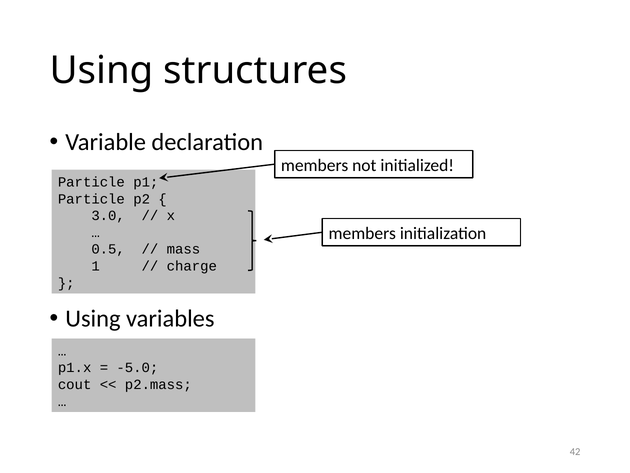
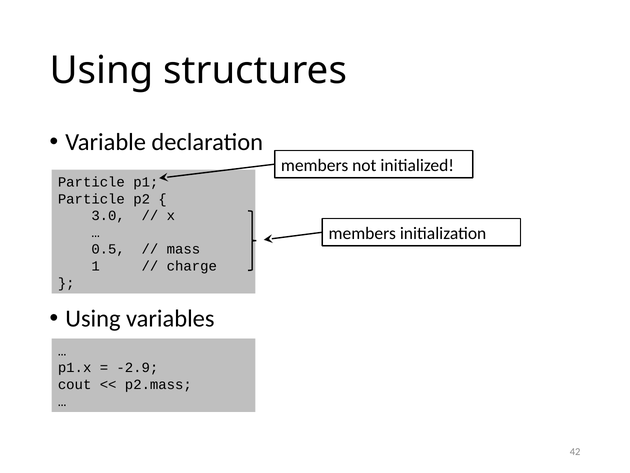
-5.0: -5.0 -> -2.9
